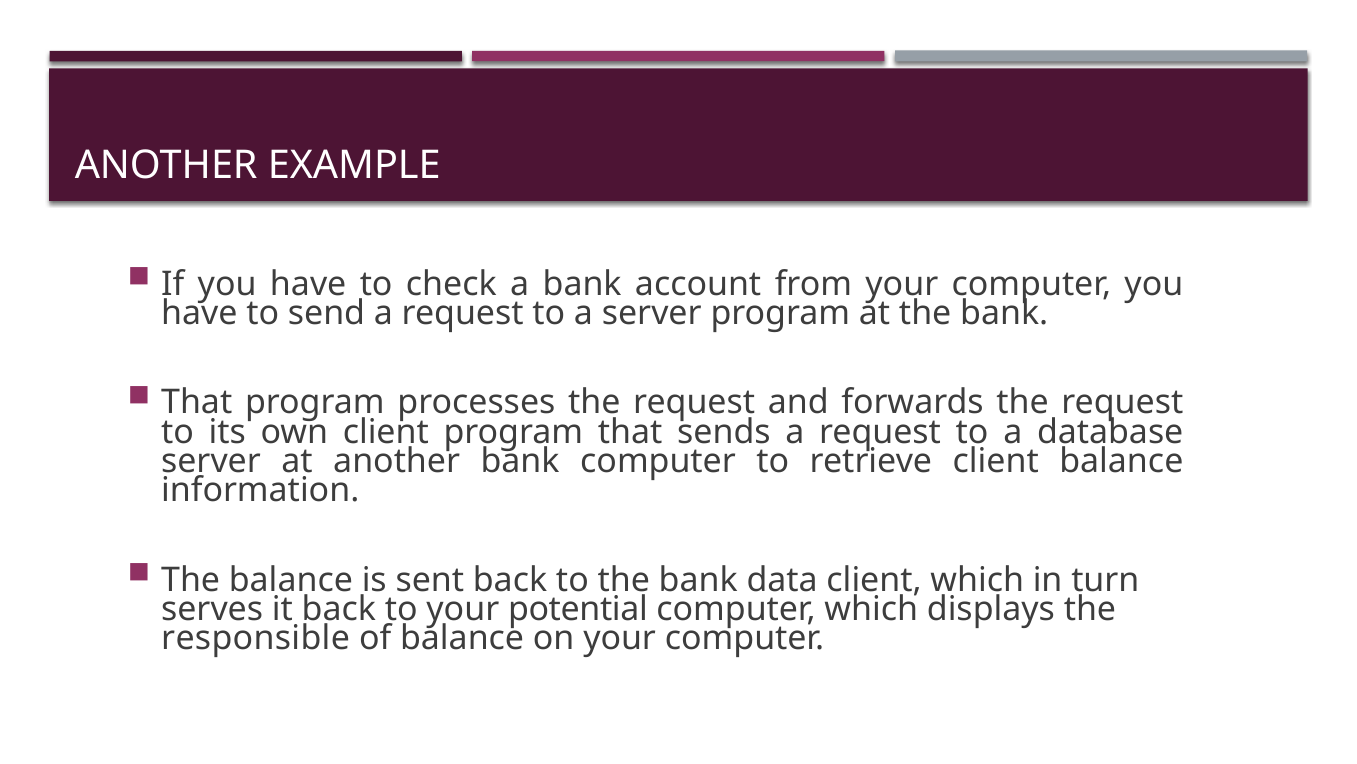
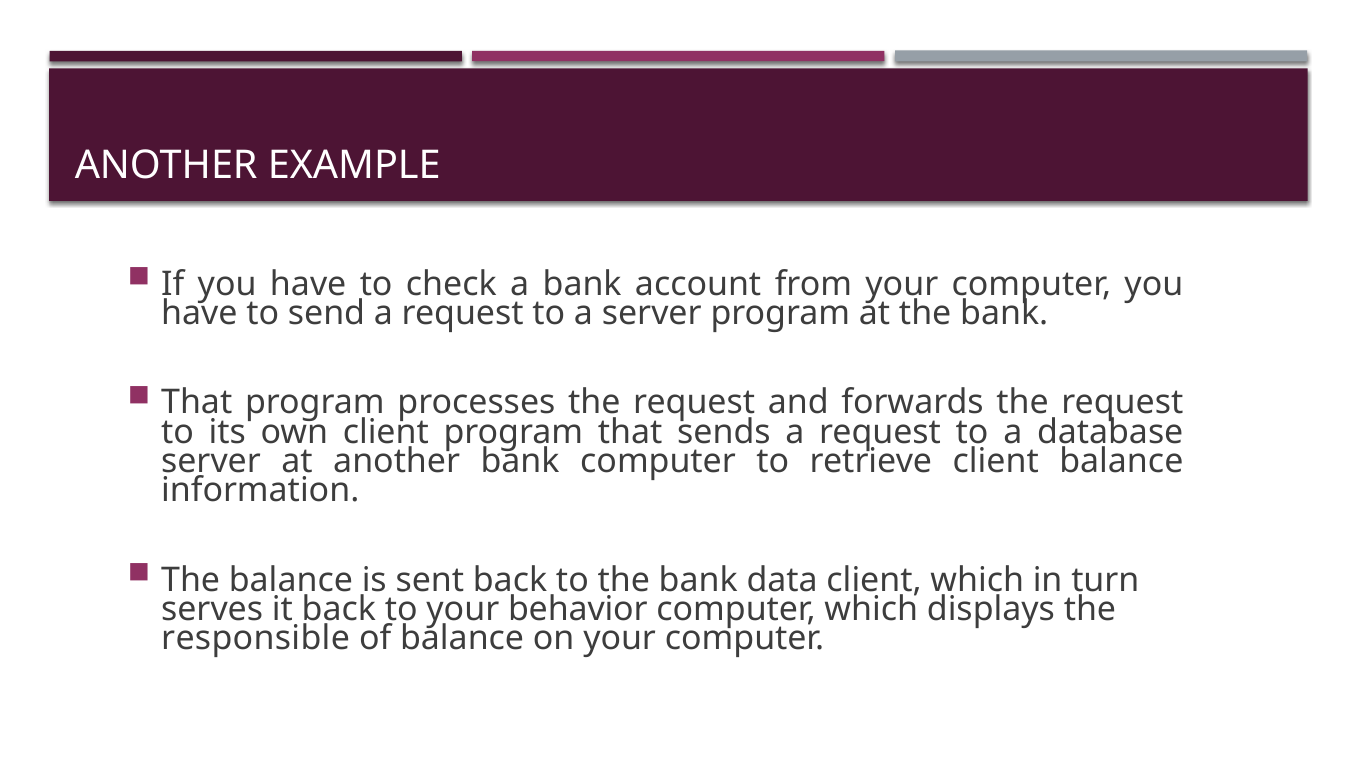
potential: potential -> behavior
